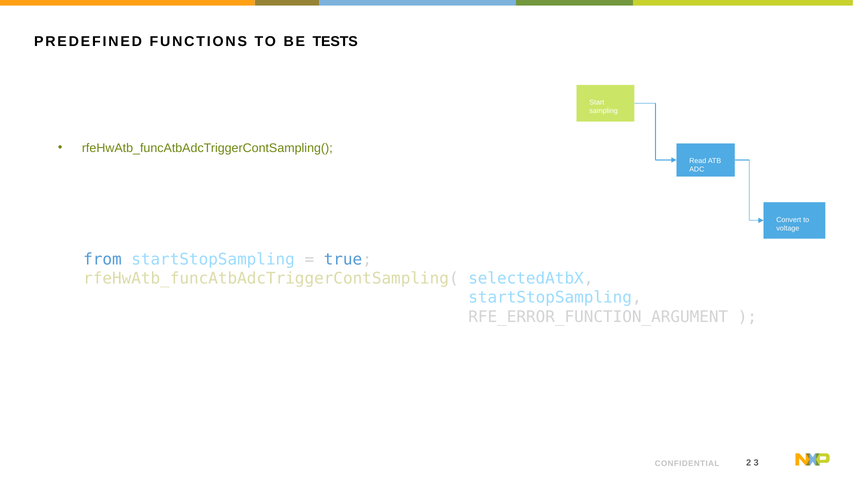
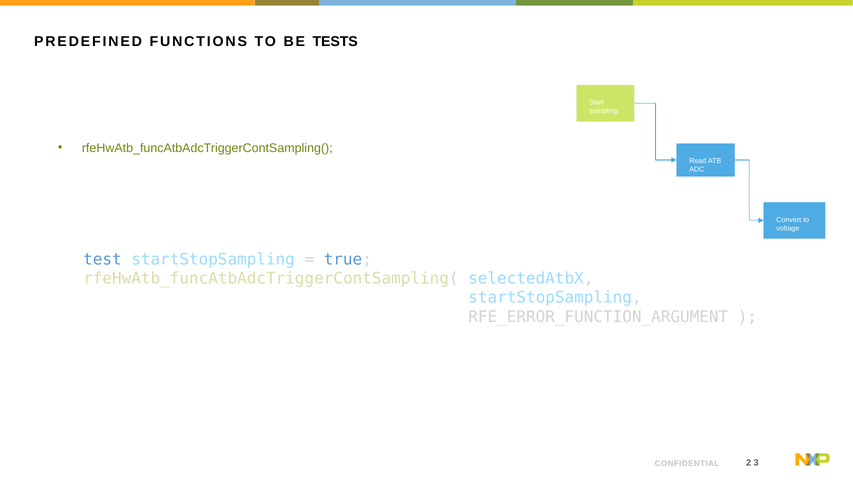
from: from -> test
